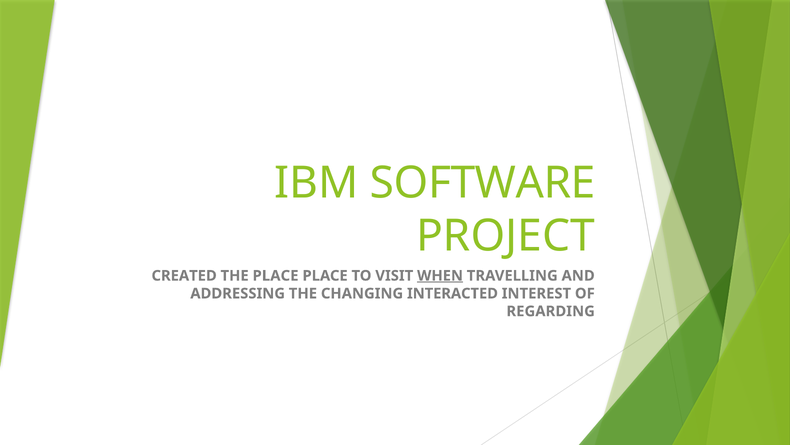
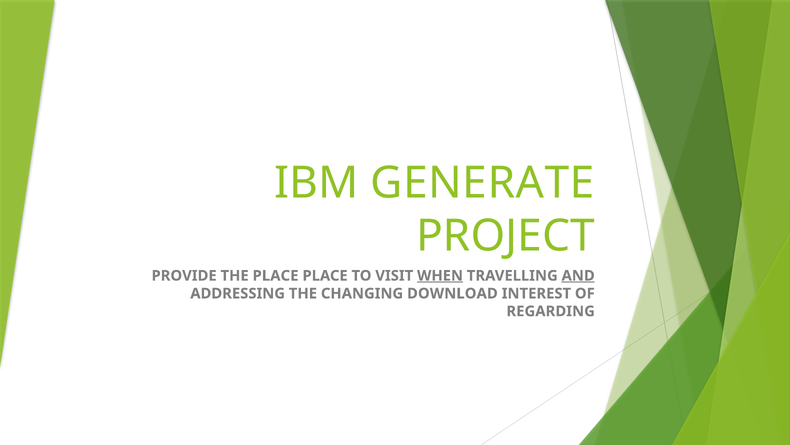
SOFTWARE: SOFTWARE -> GENERATE
CREATED: CREATED -> PROVIDE
AND underline: none -> present
INTERACTED: INTERACTED -> DOWNLOAD
